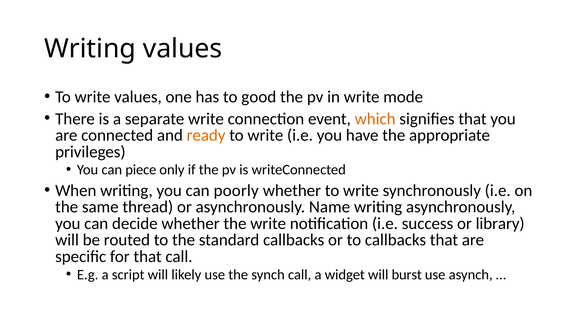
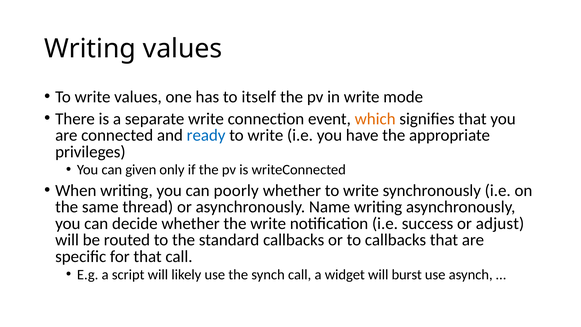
good: good -> itself
ready colour: orange -> blue
piece: piece -> given
library: library -> adjust
